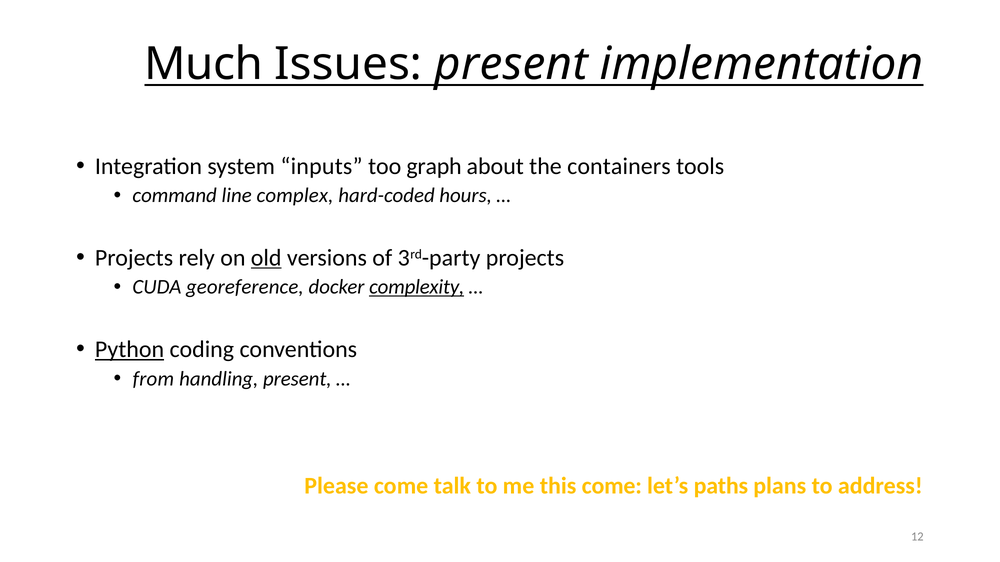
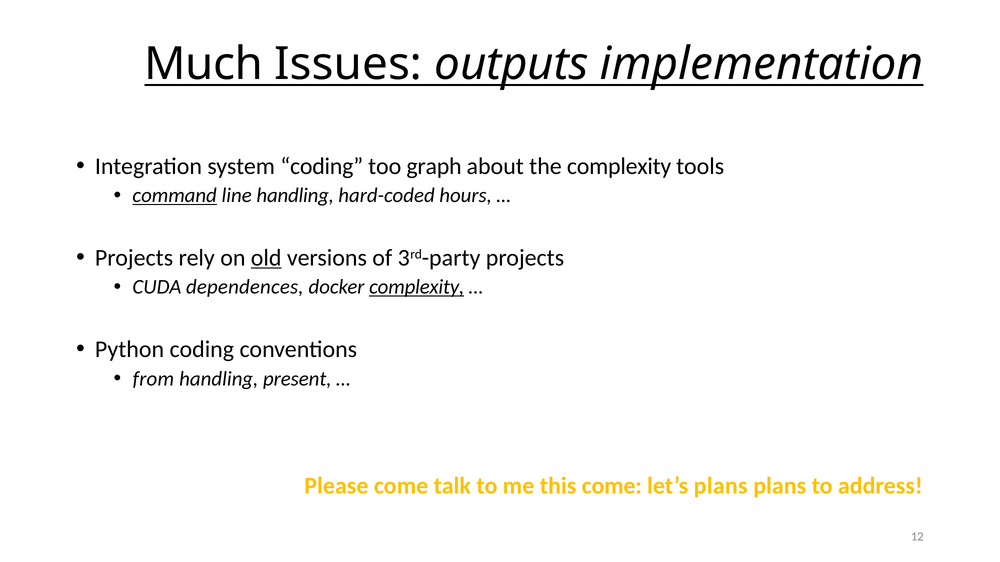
Issues present: present -> outputs
system inputs: inputs -> coding
the containers: containers -> complexity
command underline: none -> present
line complex: complex -> handling
georeference: georeference -> dependences
Python underline: present -> none
let’s paths: paths -> plans
